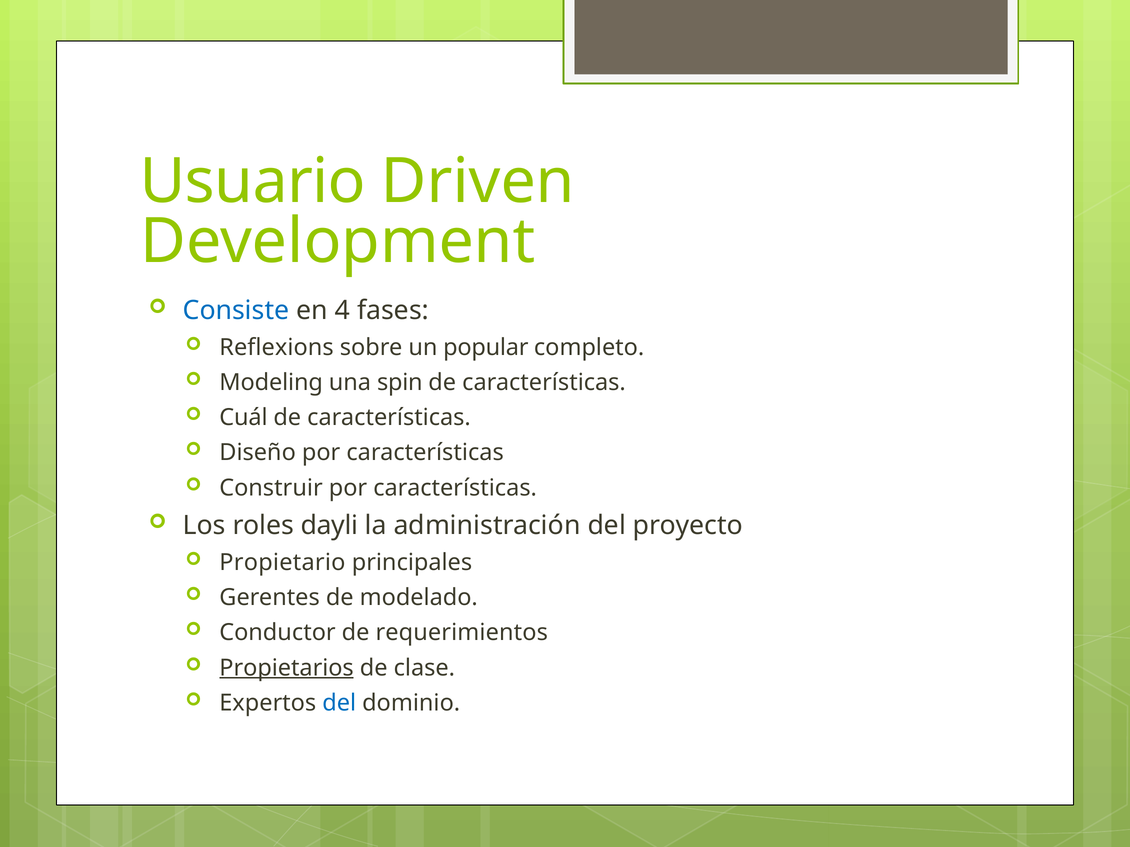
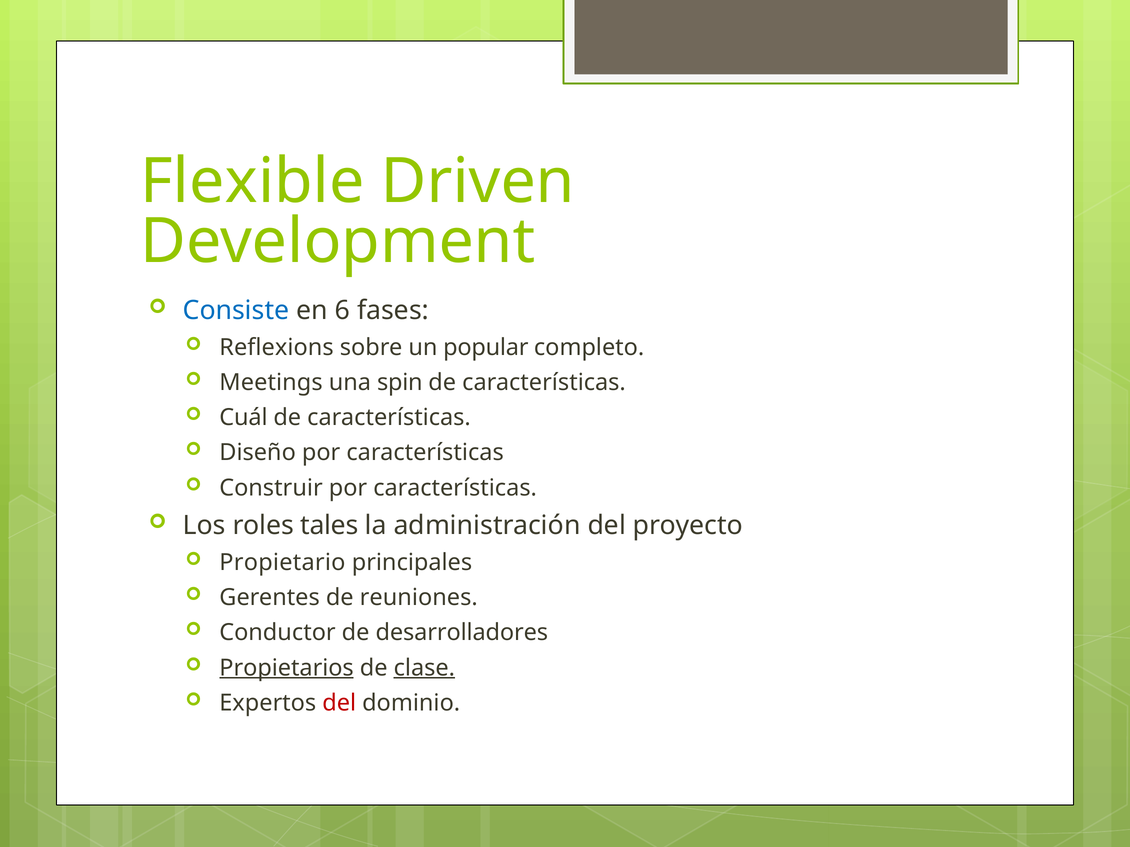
Usuario: Usuario -> Flexible
4: 4 -> 6
Modeling: Modeling -> Meetings
dayli: dayli -> tales
modelado: modelado -> reuniones
requerimientos: requerimientos -> desarrolladores
clase underline: none -> present
del at (339, 703) colour: blue -> red
